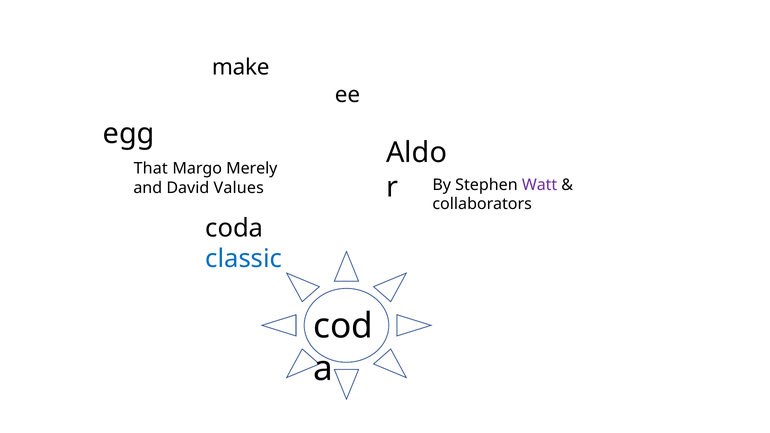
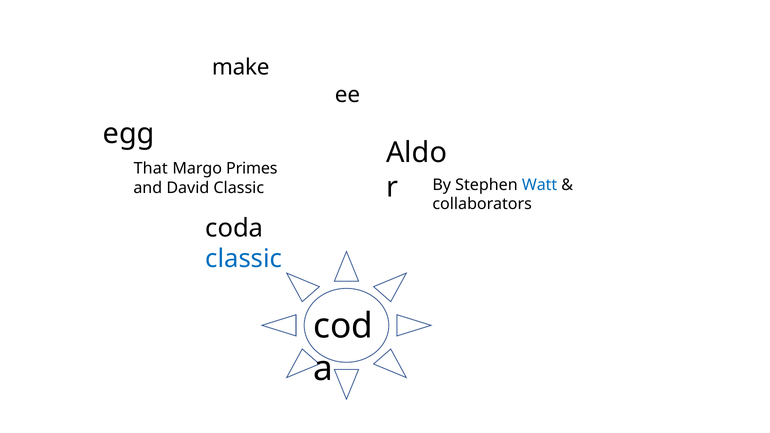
Merely: Merely -> Primes
Watt colour: purple -> blue
David Values: Values -> Classic
